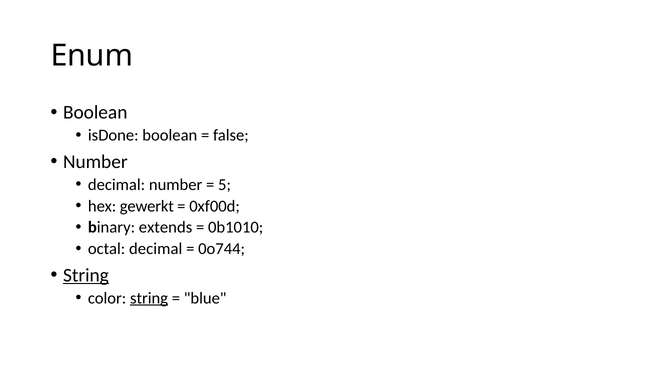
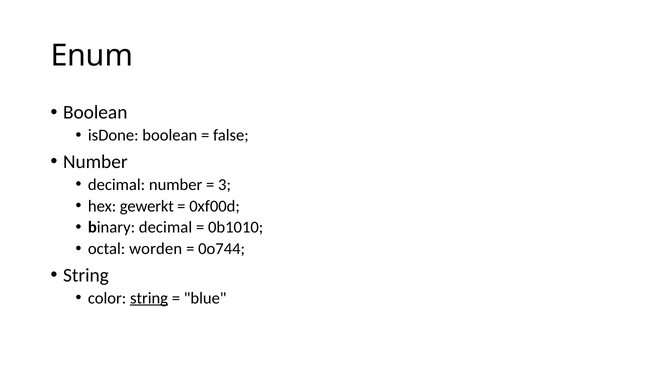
5: 5 -> 3
binary extends: extends -> decimal
octal decimal: decimal -> worden
String at (86, 275) underline: present -> none
